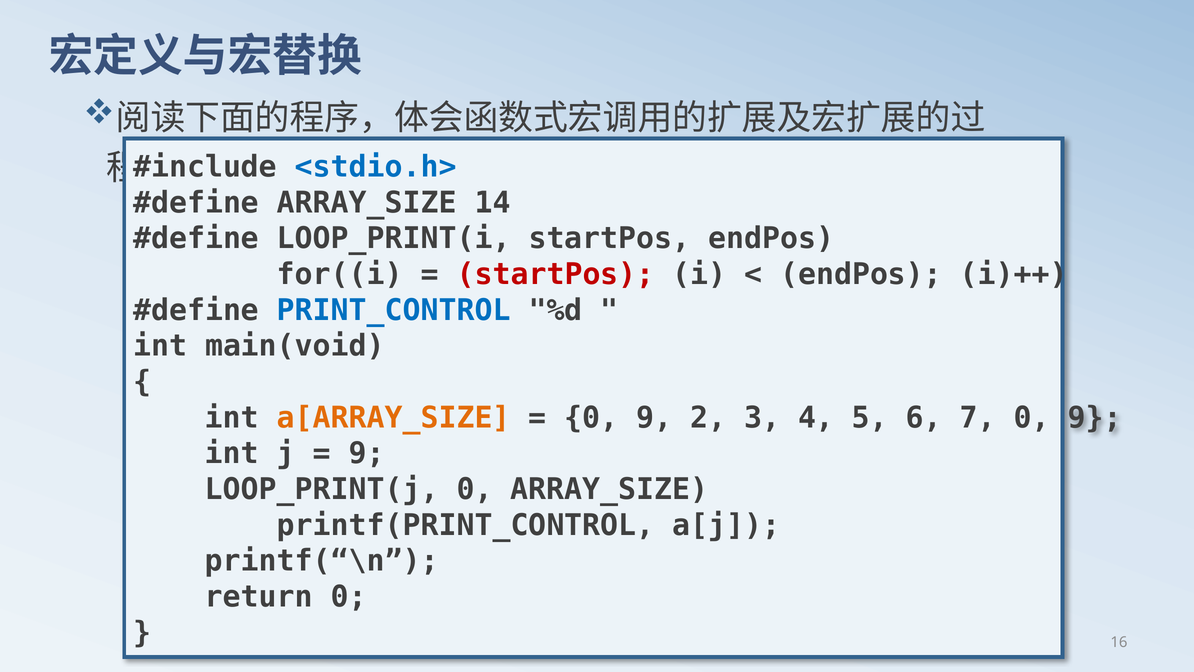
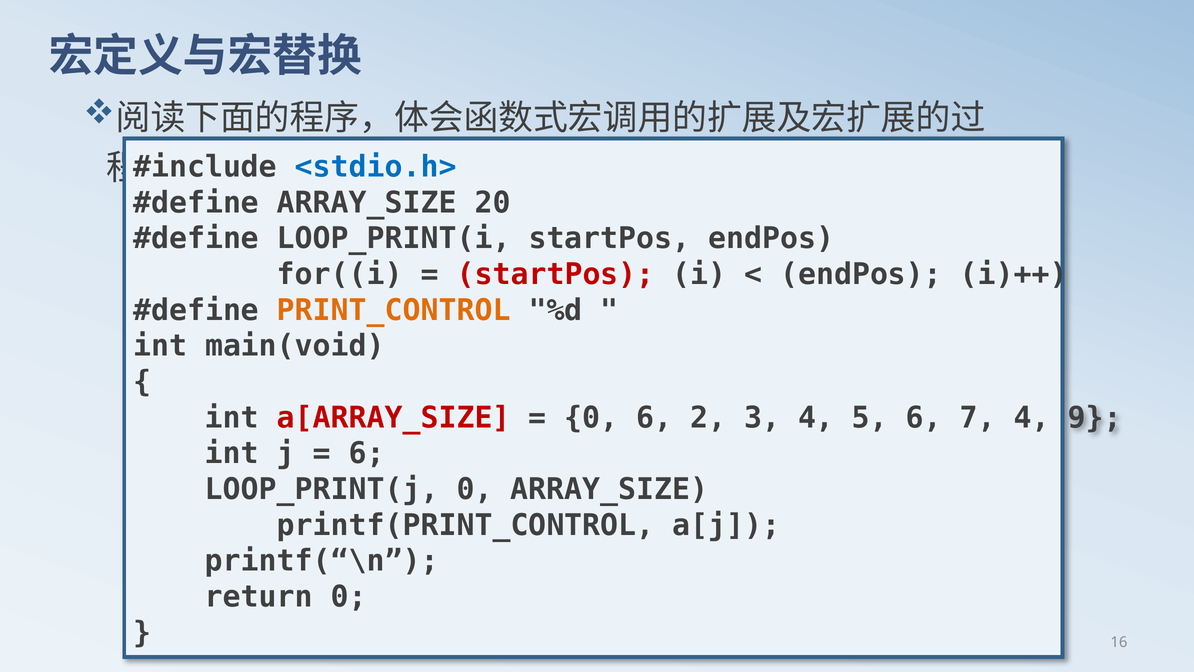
14: 14 -> 20
PRINT_CONTROL colour: blue -> orange
a[ARRAY_SIZE colour: orange -> red
9 at (654, 418): 9 -> 6
7 0: 0 -> 4
9 at (367, 453): 9 -> 6
